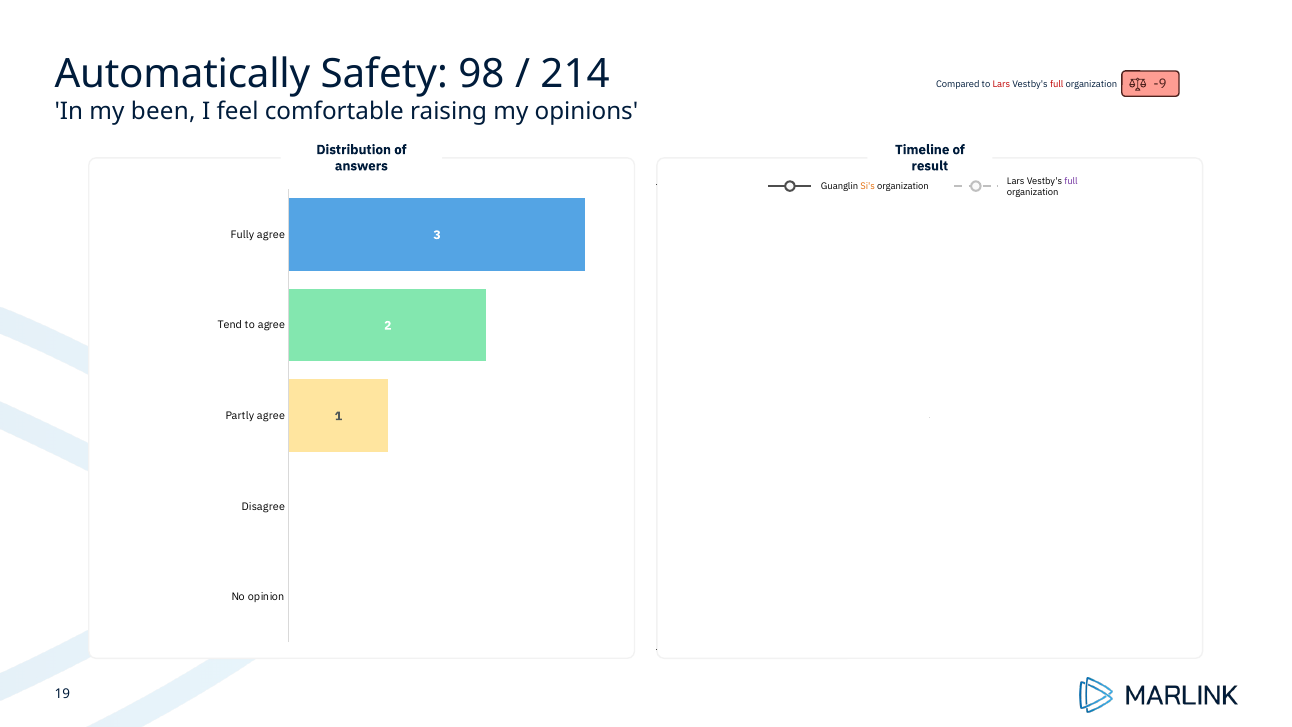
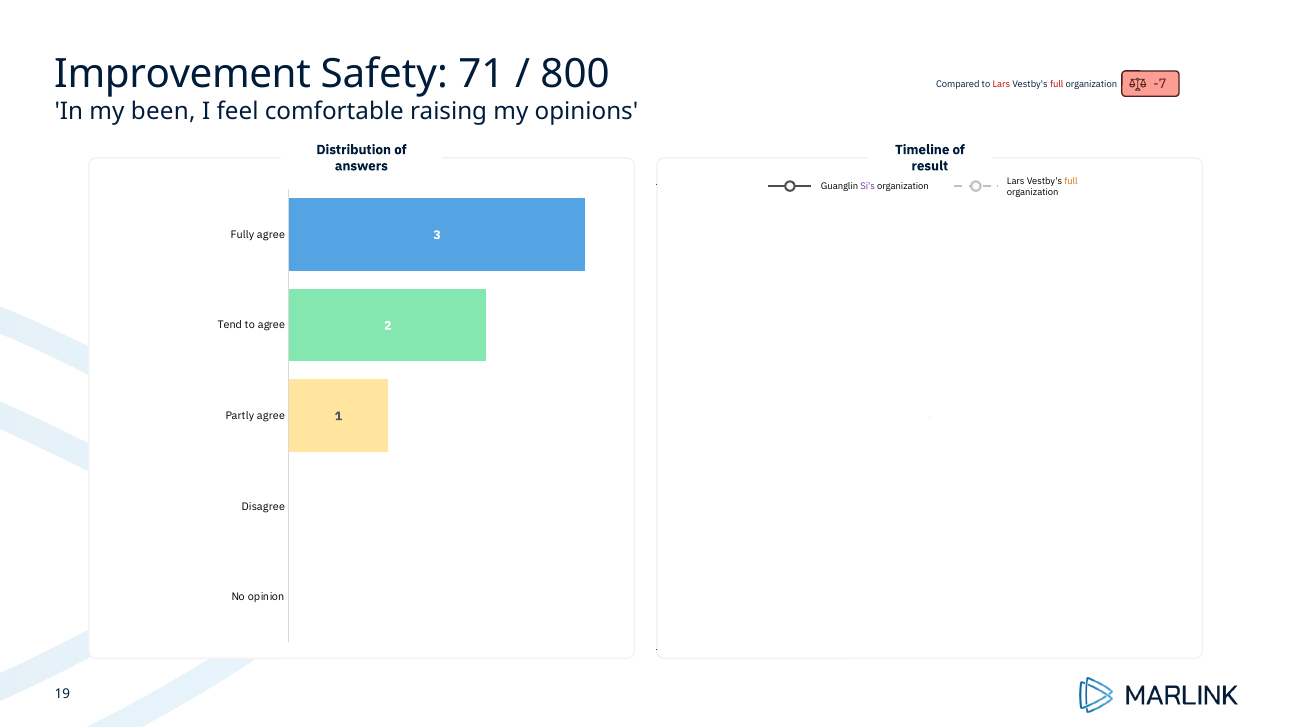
Automatically: Automatically -> Improvement
98: 98 -> 71
214: 214 -> 800
-9: -9 -> -7
full at (1071, 181) colour: purple -> orange
Si's colour: orange -> purple
